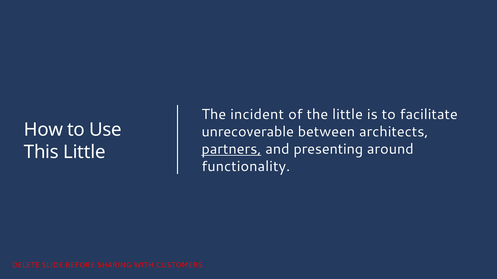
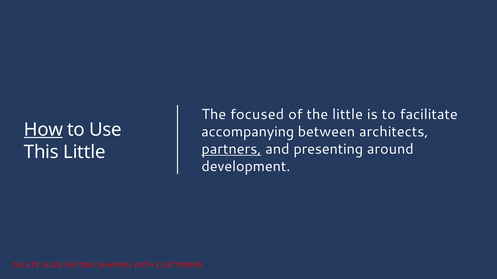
incident: incident -> focused
How underline: none -> present
unrecoverable: unrecoverable -> accompanying
functionality: functionality -> development
